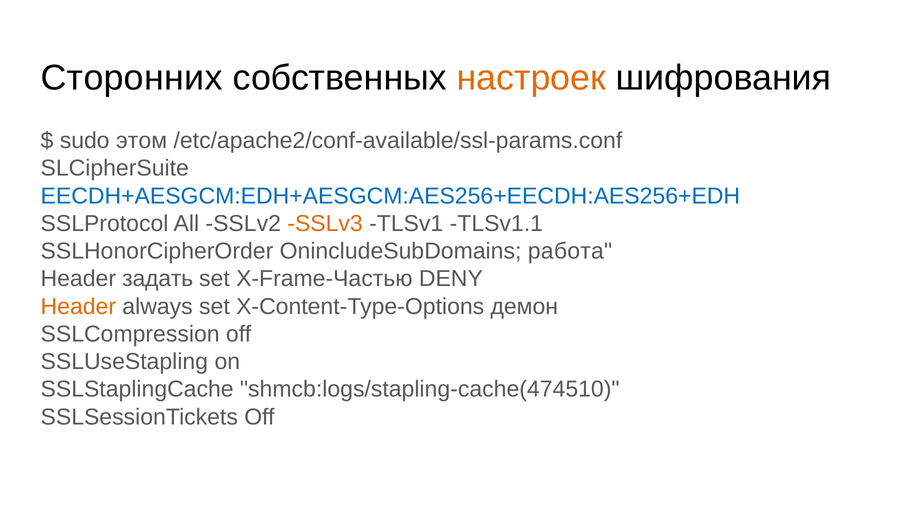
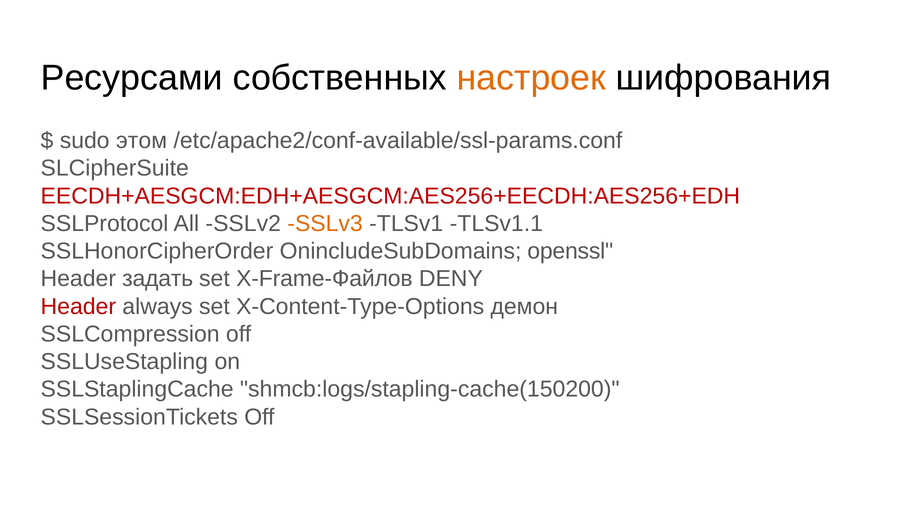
Сторонних: Сторонних -> Ресурсами
EECDH+AESGCM:EDH+AESGCM:AES256+EECDH:AES256+EDH colour: blue -> red
работа: работа -> openssl
X-Frame-Частью: X-Frame-Частью -> X-Frame-Файлов
Header at (78, 306) colour: orange -> red
shmcb:logs/stapling-cache(474510: shmcb:logs/stapling-cache(474510 -> shmcb:logs/stapling-cache(150200
